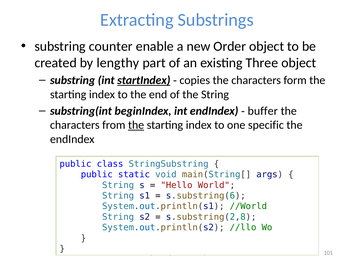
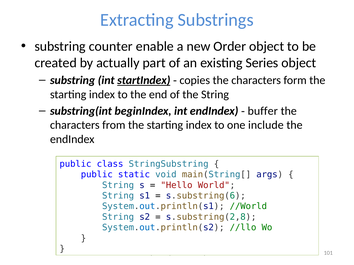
lengthy: lengthy -> actually
Three: Three -> Series
the at (136, 125) underline: present -> none
specific: specific -> include
